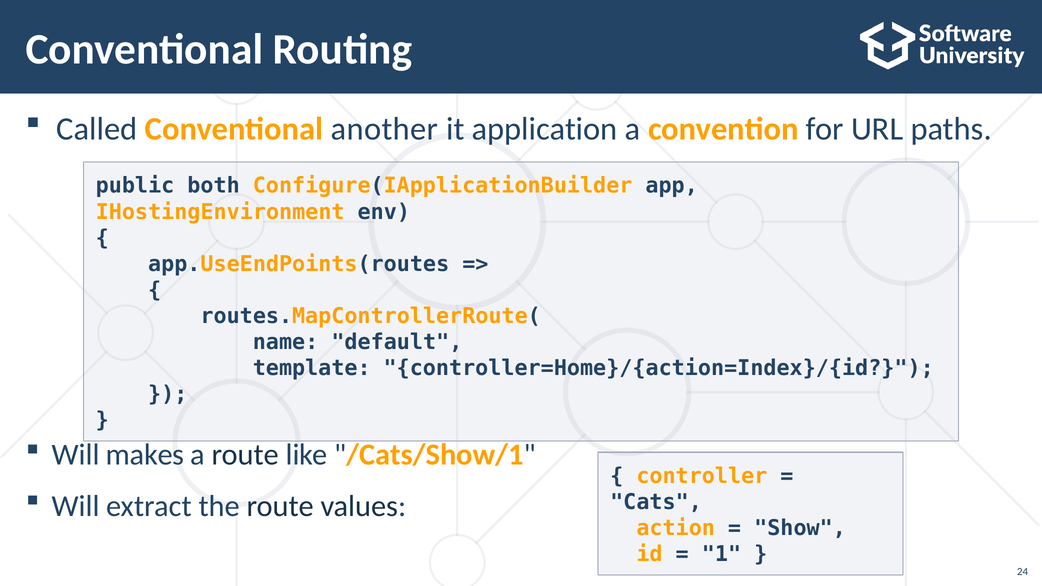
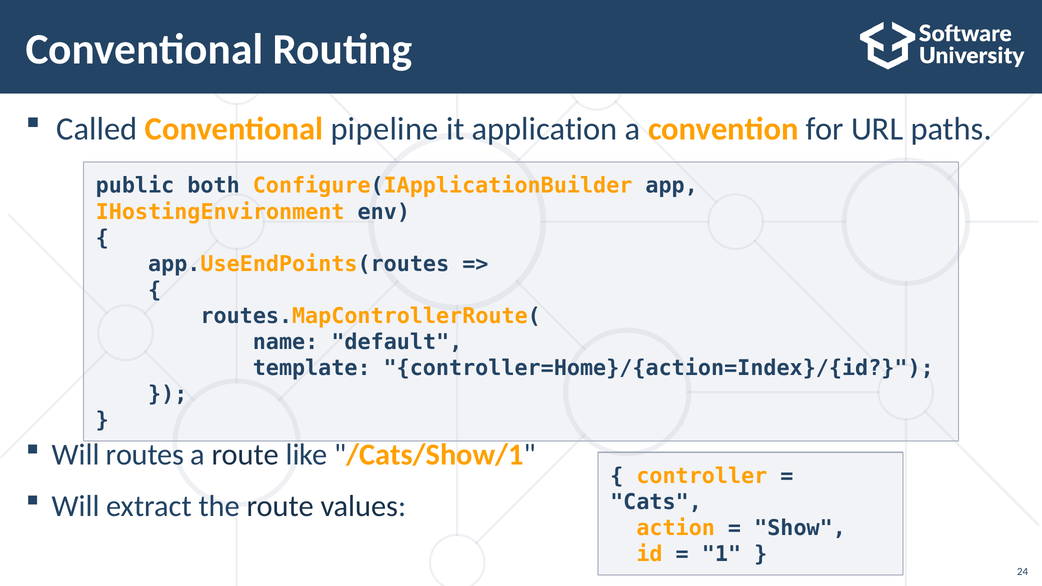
another: another -> pipeline
makes: makes -> routes
